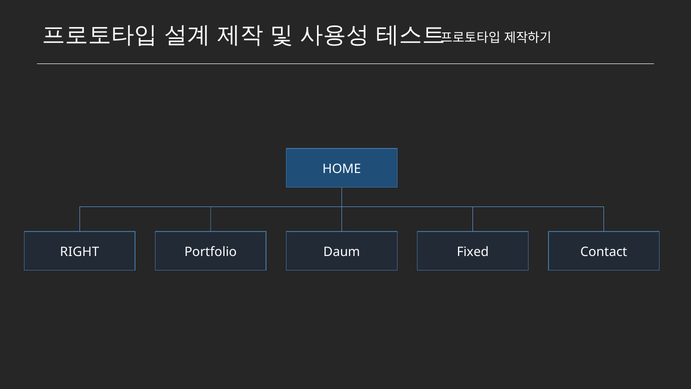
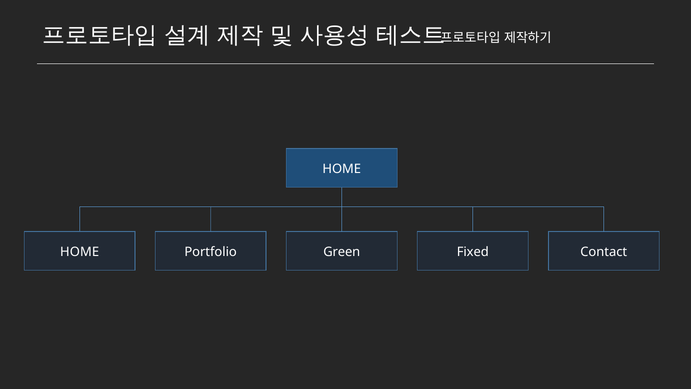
RIGHT at (80, 252): RIGHT -> HOME
Daum: Daum -> Green
